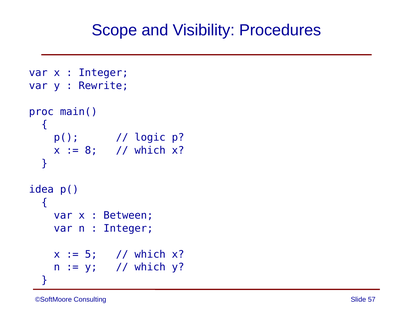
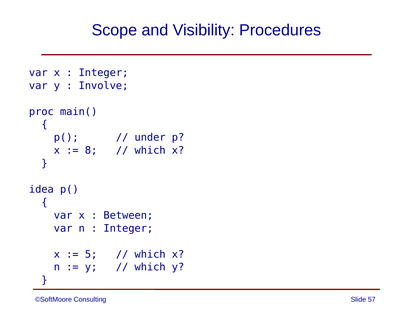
Rewrite: Rewrite -> Involve
logic: logic -> under
